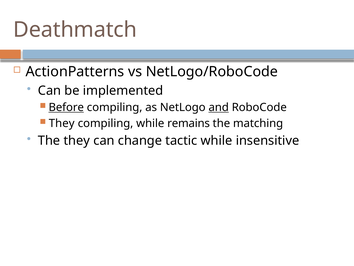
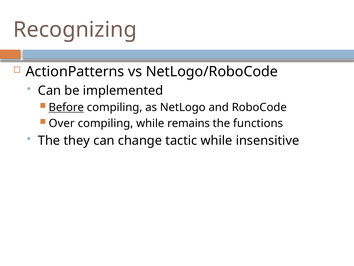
Deathmatch: Deathmatch -> Recognizing
and underline: present -> none
They at (62, 123): They -> Over
matching: matching -> functions
